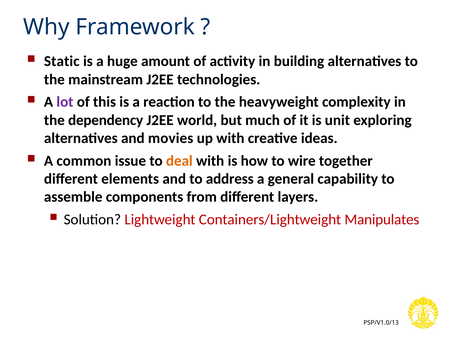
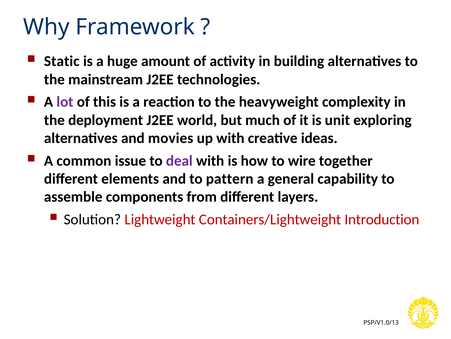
dependency: dependency -> deployment
deal colour: orange -> purple
address: address -> pattern
Manipulates: Manipulates -> Introduction
